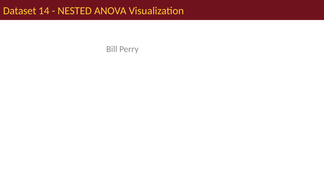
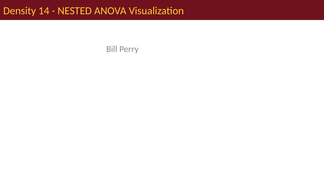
Dataset: Dataset -> Density
